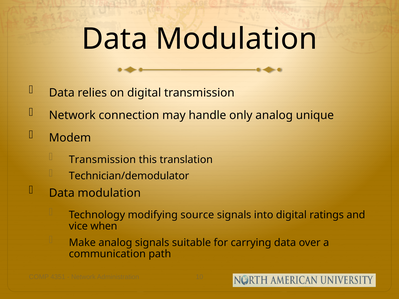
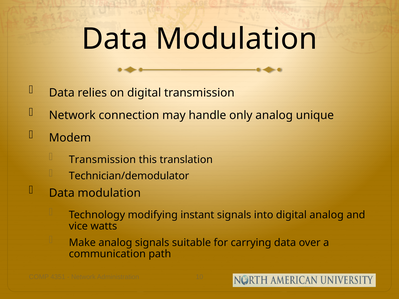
source: source -> instant
digital ratings: ratings -> analog
when: when -> watts
